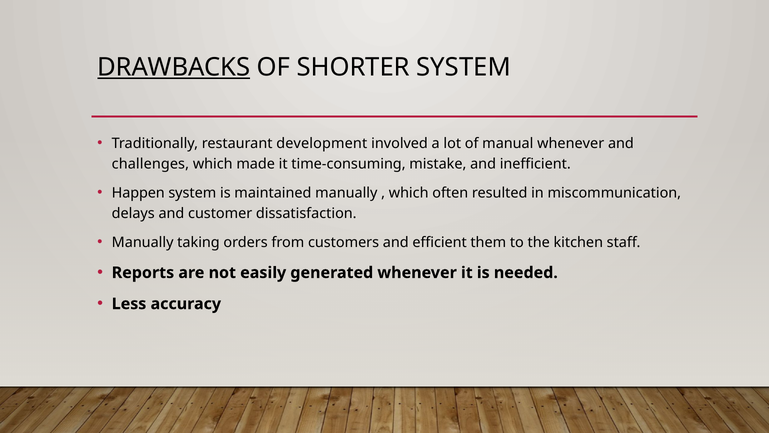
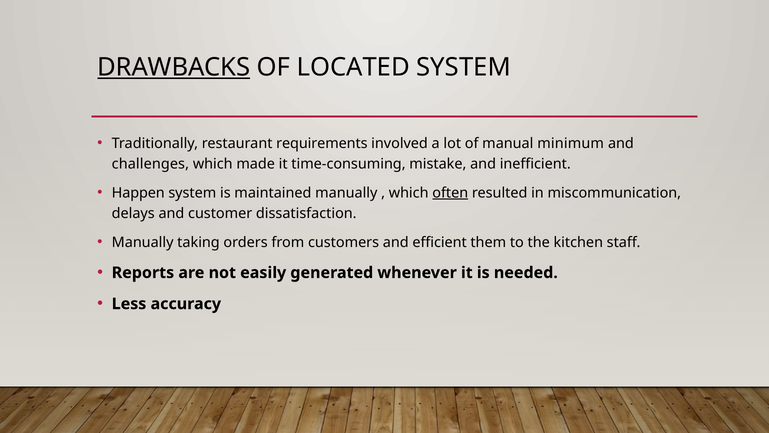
SHORTER: SHORTER -> LOCATED
development: development -> requirements
manual whenever: whenever -> minimum
often underline: none -> present
